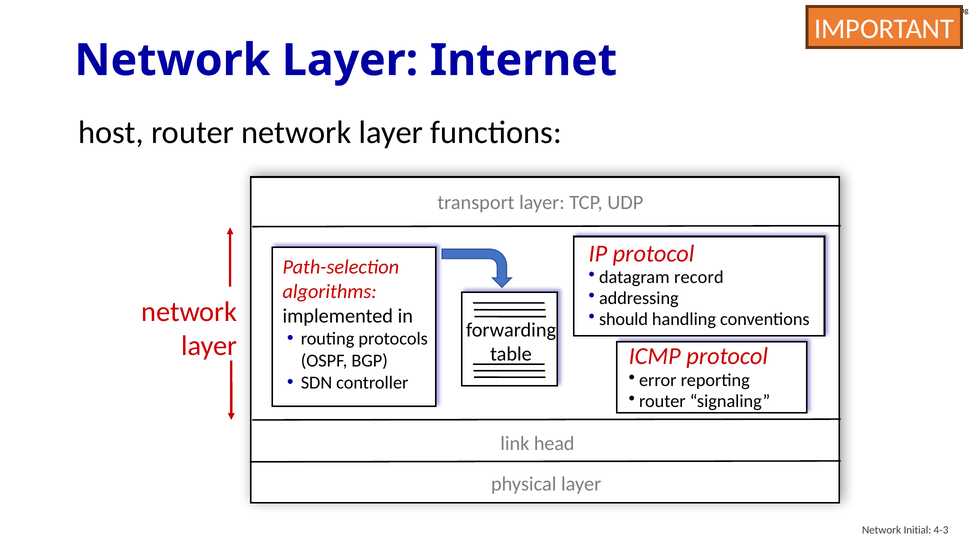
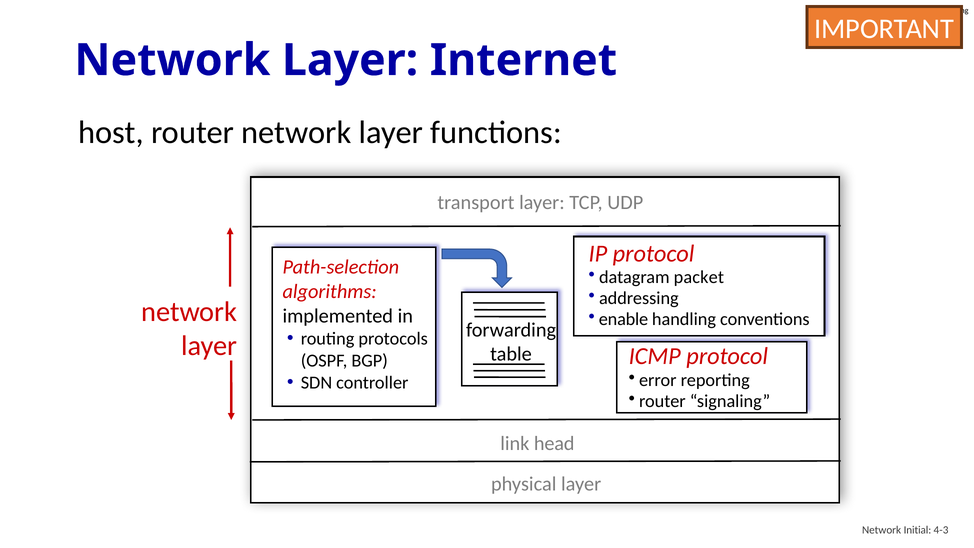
record: record -> packet
should: should -> enable
